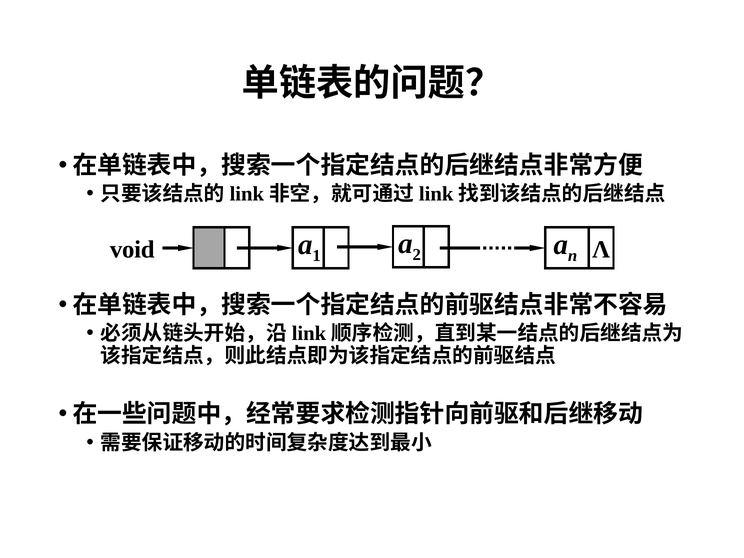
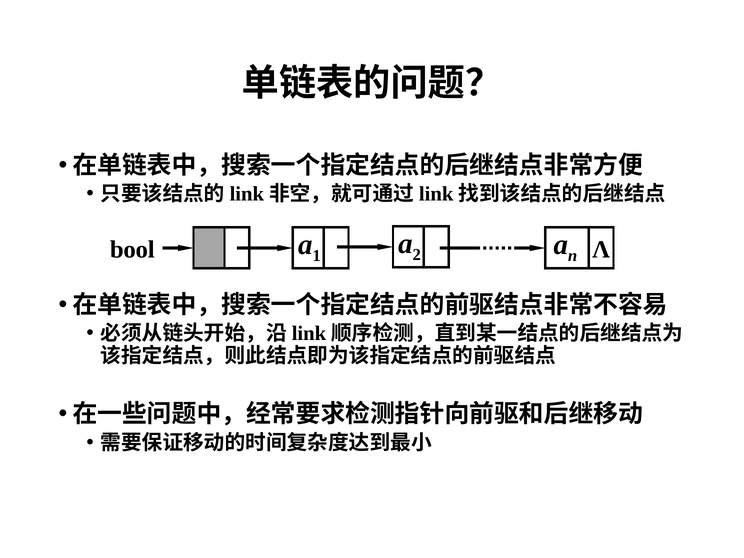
void: void -> bool
